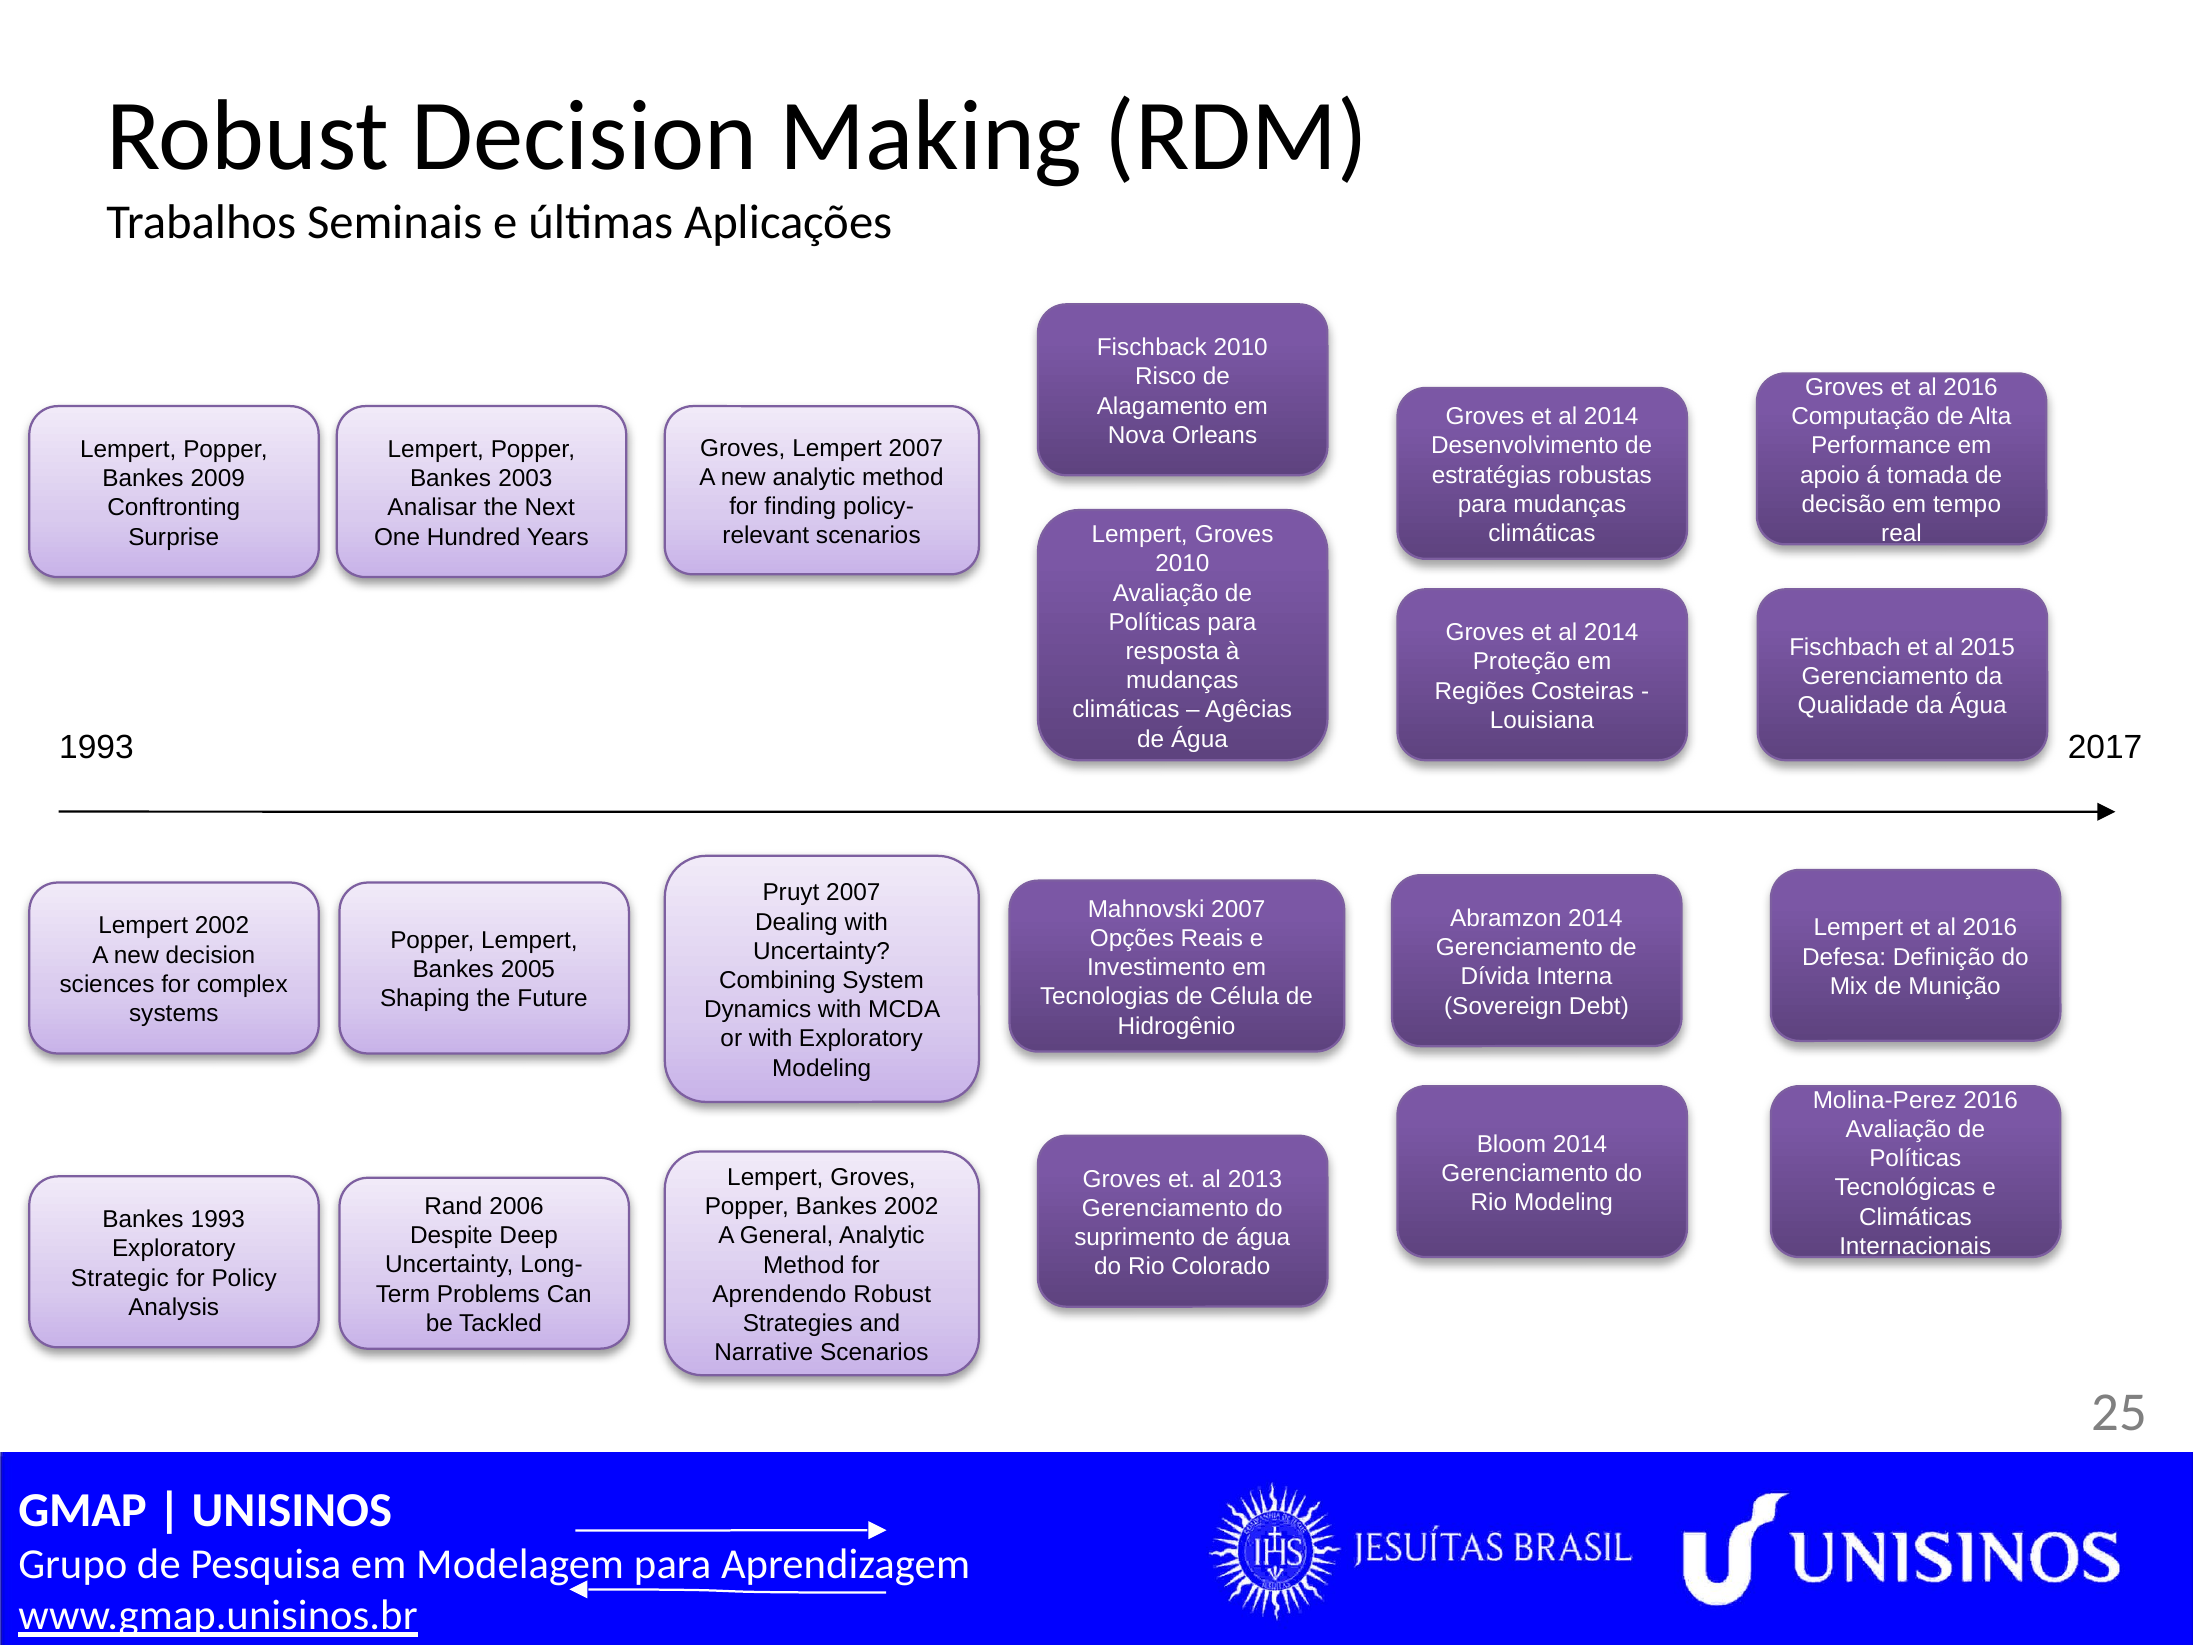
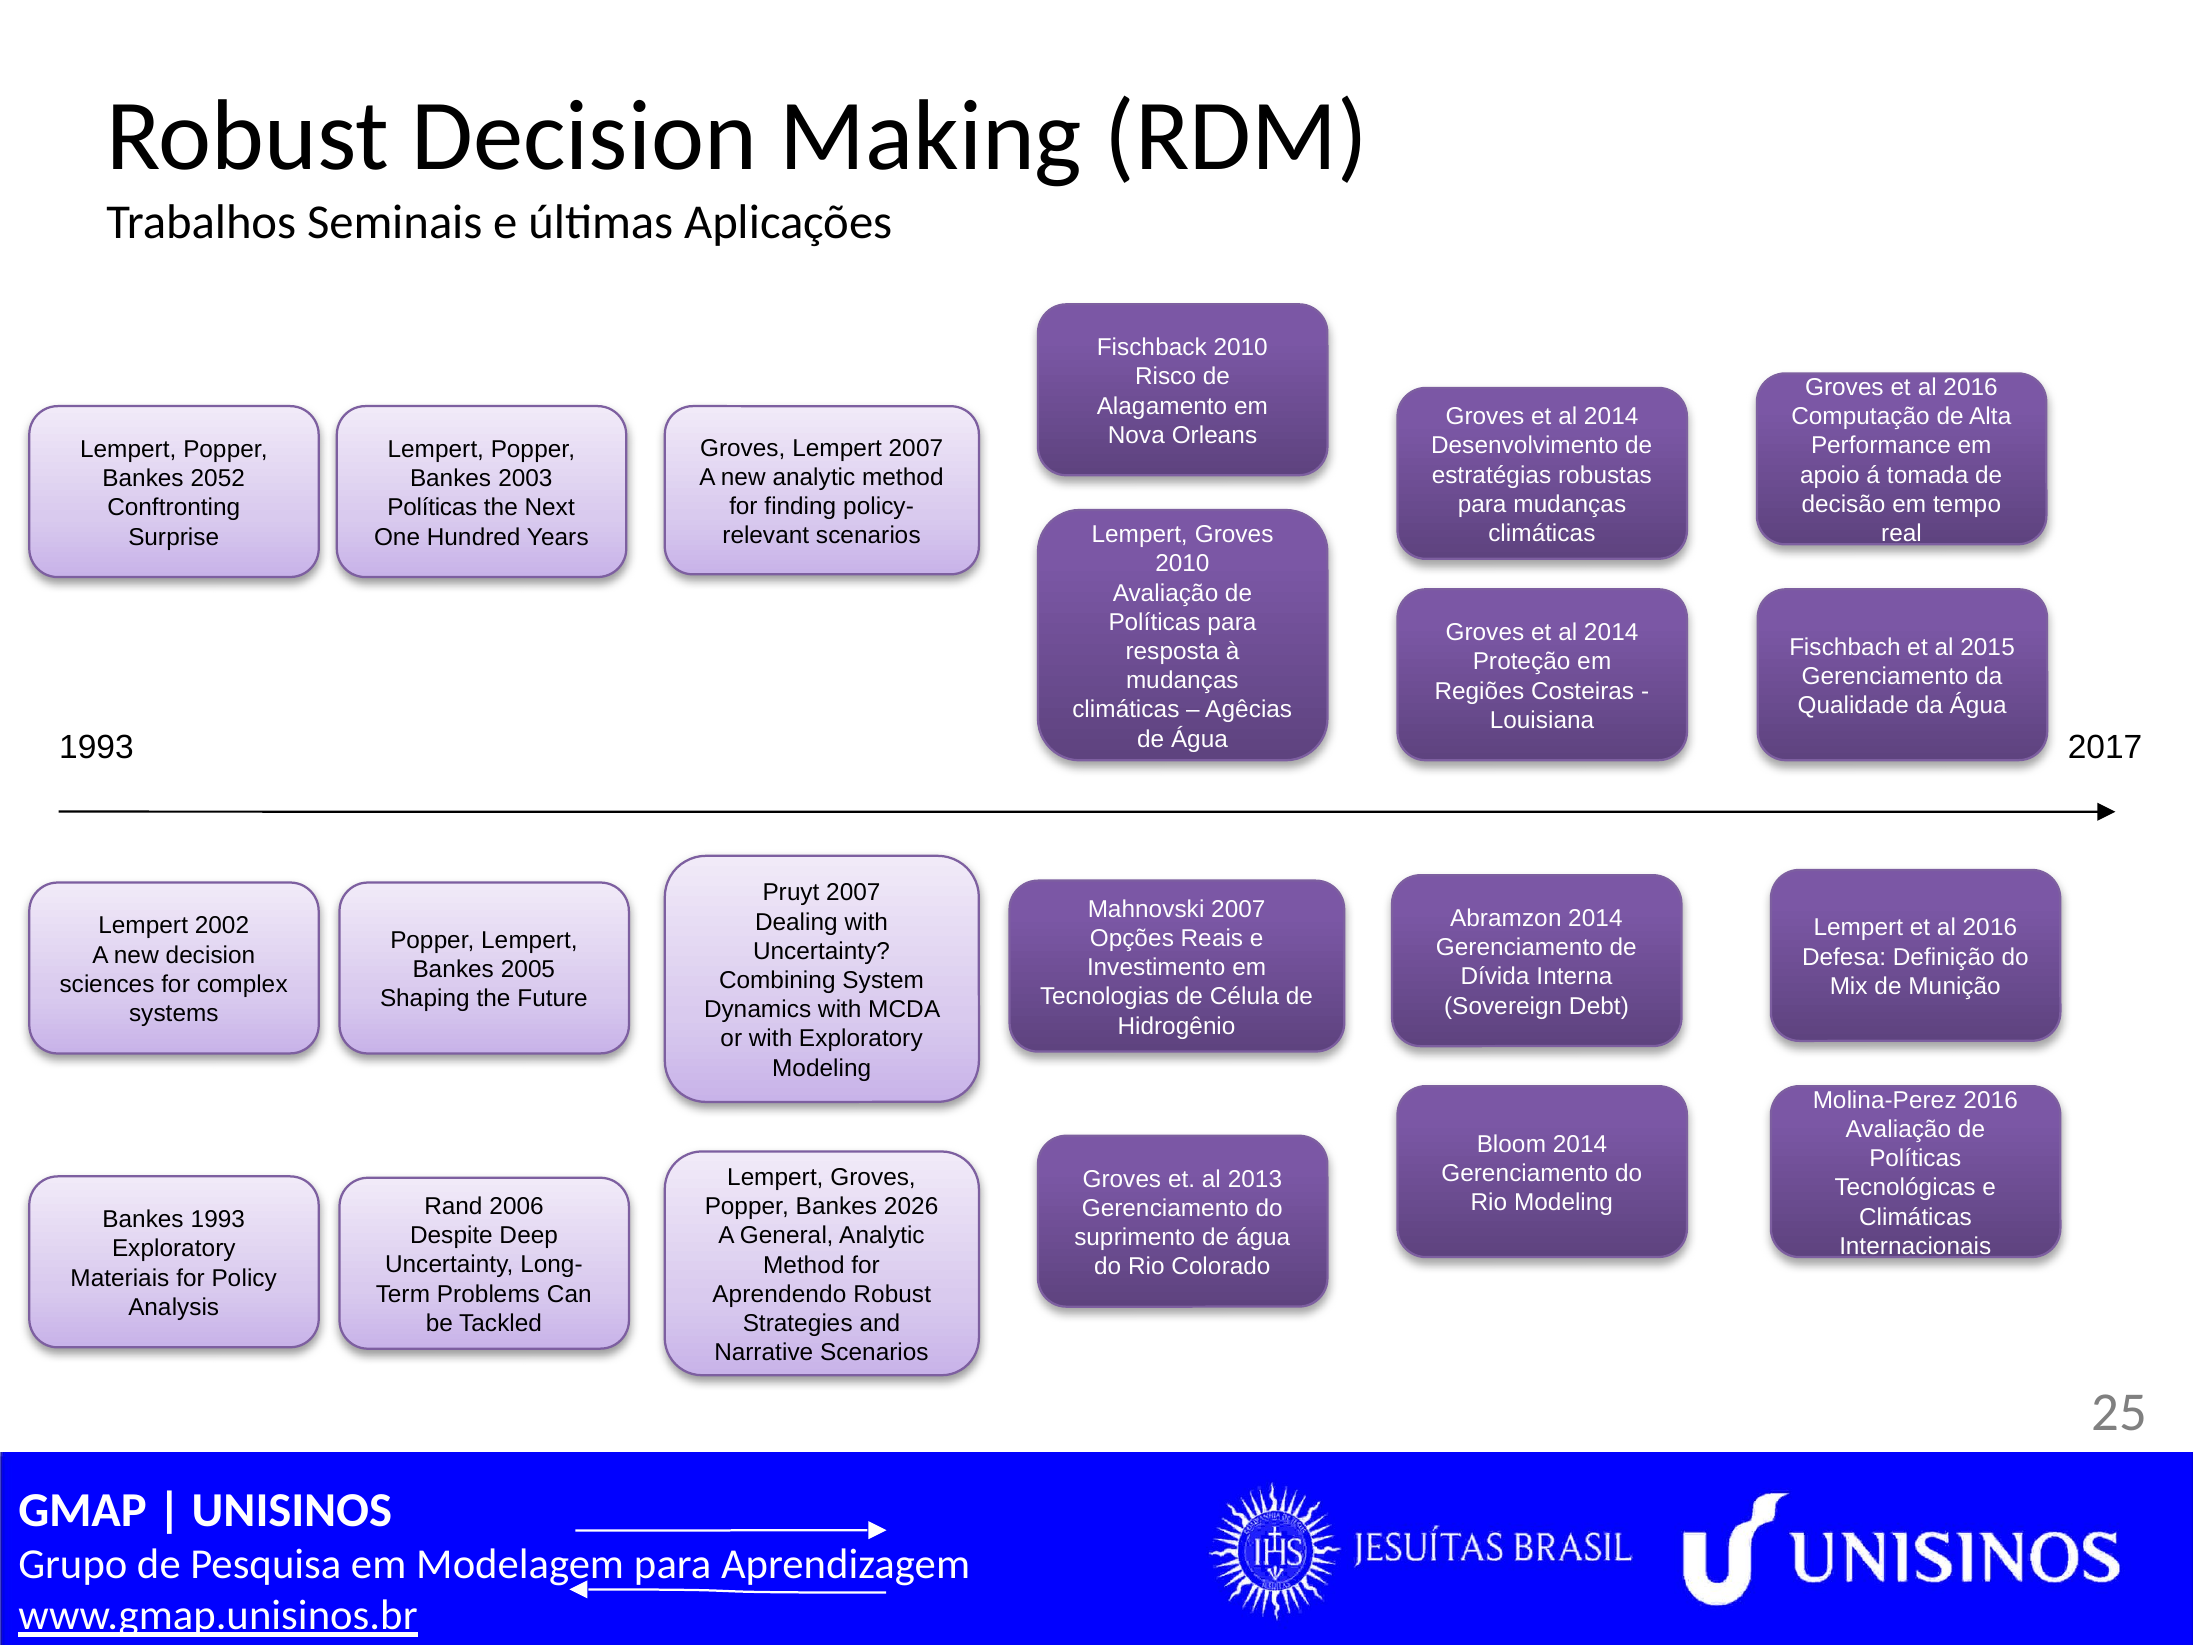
2009: 2009 -> 2052
Analisar at (432, 508): Analisar -> Políticas
Bankes 2002: 2002 -> 2026
Strategic: Strategic -> Materiais
